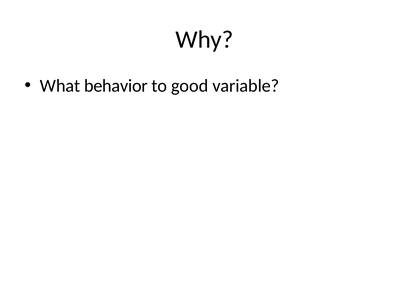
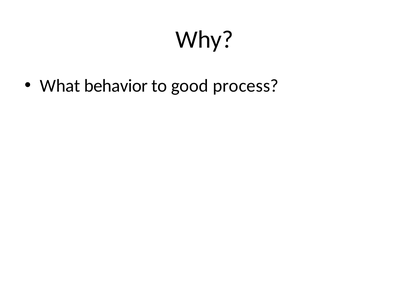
variable: variable -> process
